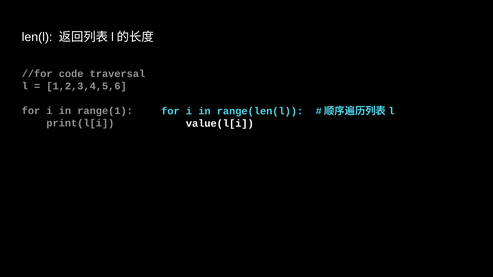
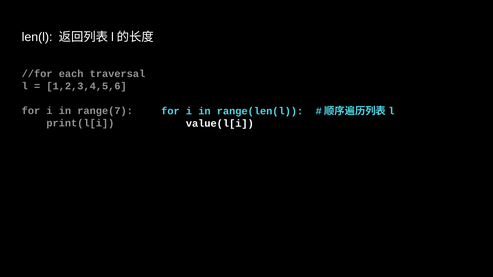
code: code -> each
range(1: range(1 -> range(7
